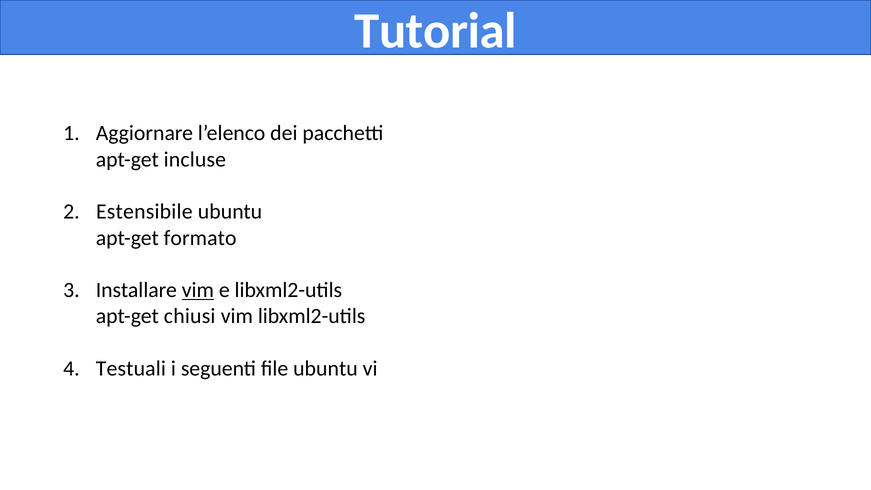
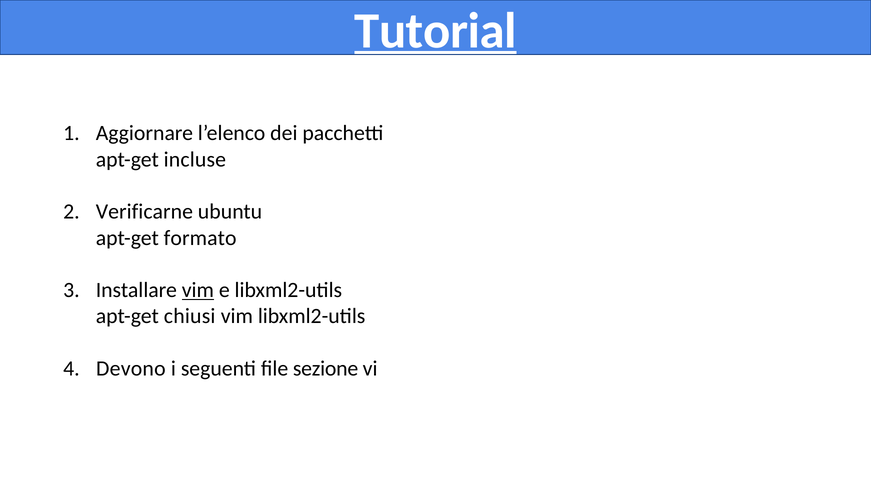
Tutorial underline: none -> present
Estensibile: Estensibile -> Verificarne
Testuali: Testuali -> Devono
file ubuntu: ubuntu -> sezione
